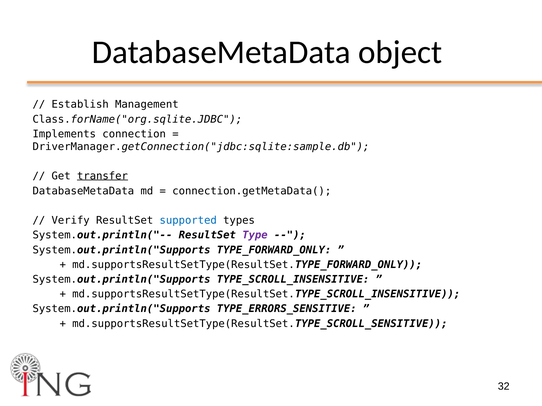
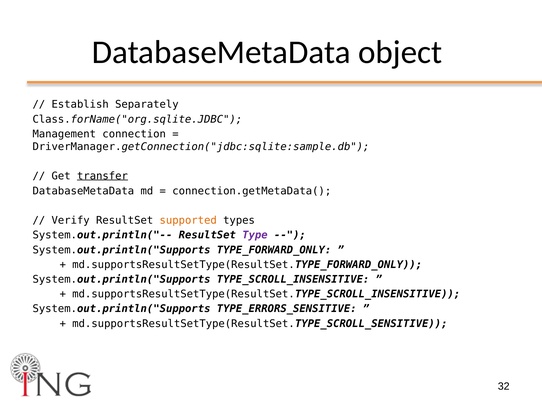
Management: Management -> Separately
Implements: Implements -> Management
supported colour: blue -> orange
